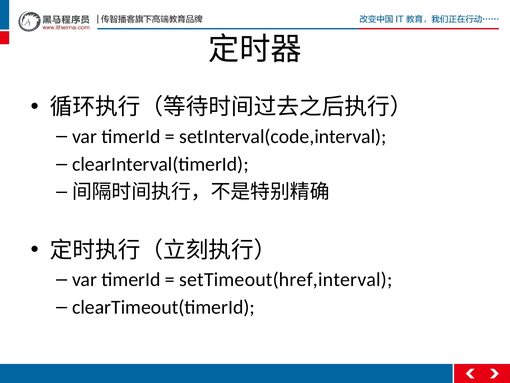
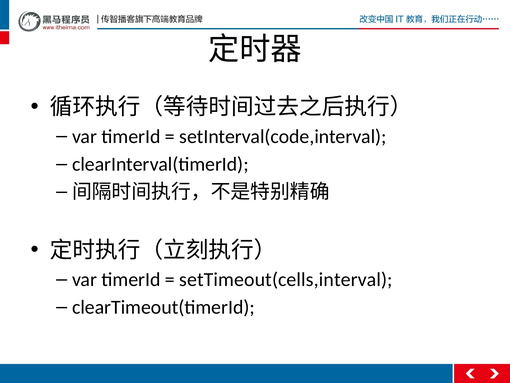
setTimeout(href,interval: setTimeout(href,interval -> setTimeout(cells,interval
